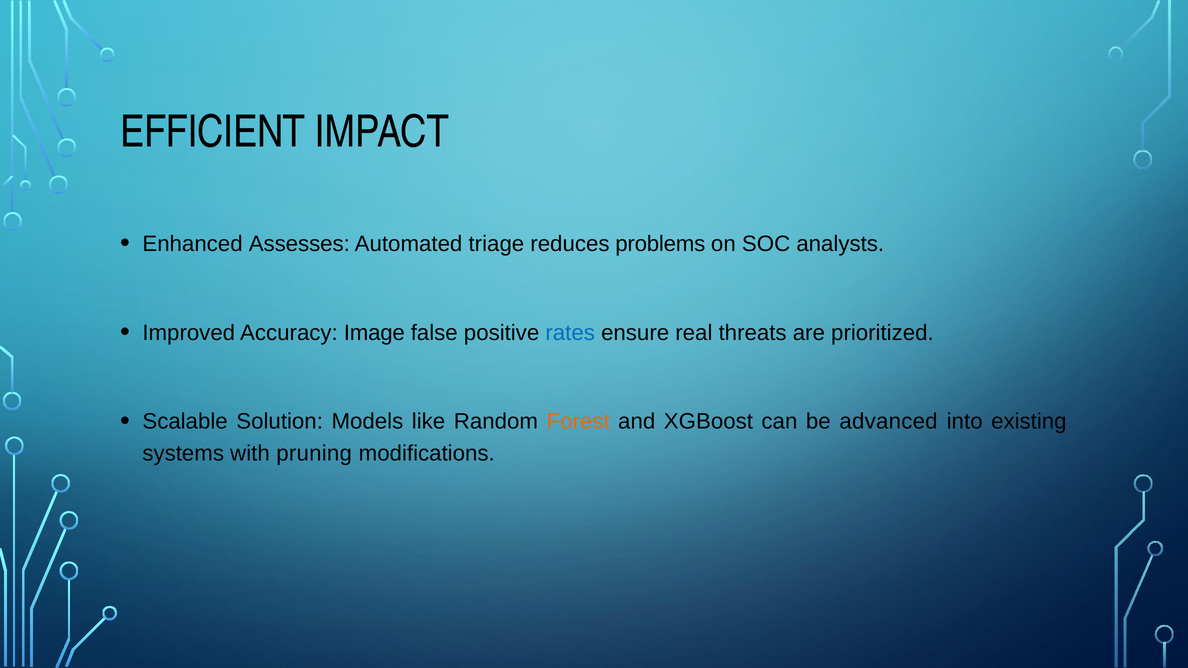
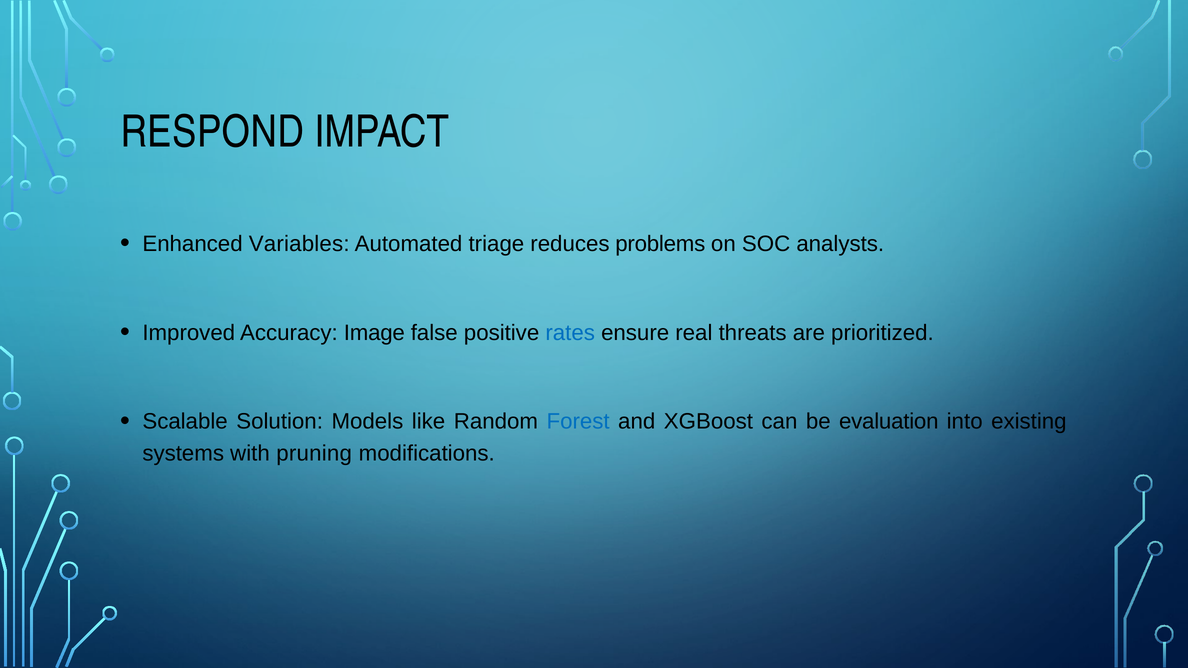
EFFICIENT: EFFICIENT -> RESPOND
Assesses: Assesses -> Variables
Forest colour: orange -> blue
advanced: advanced -> evaluation
